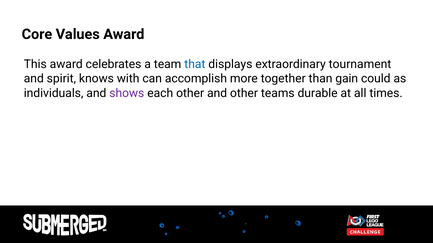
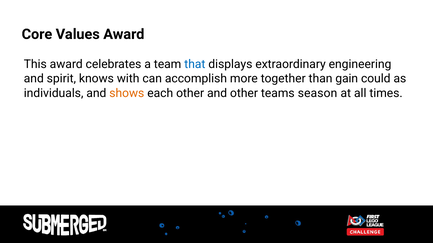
tournament: tournament -> engineering
shows colour: purple -> orange
durable: durable -> season
